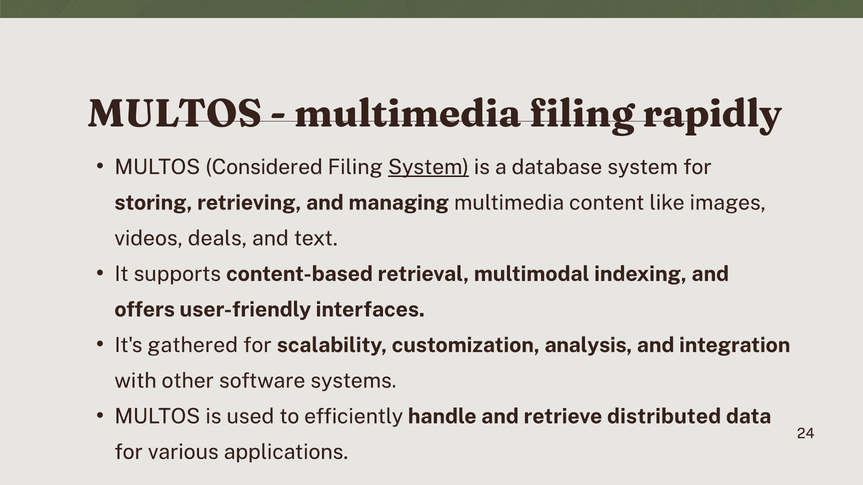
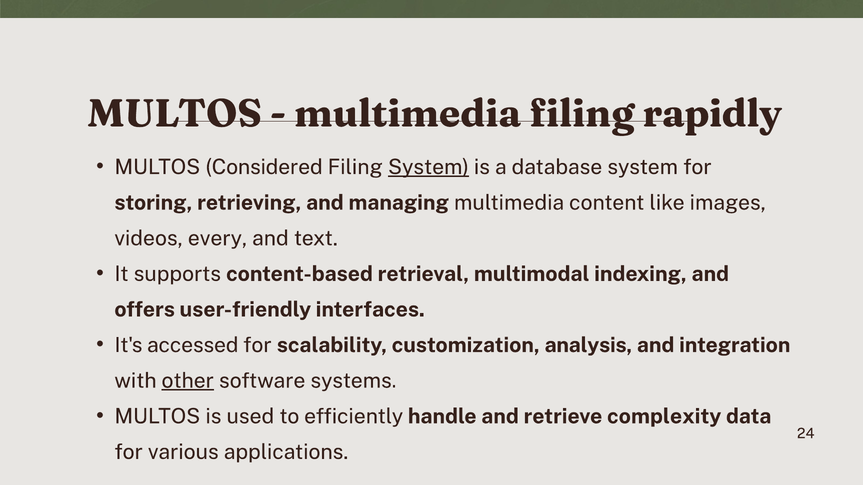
deals: deals -> every
gathered: gathered -> accessed
other underline: none -> present
distributed: distributed -> complexity
